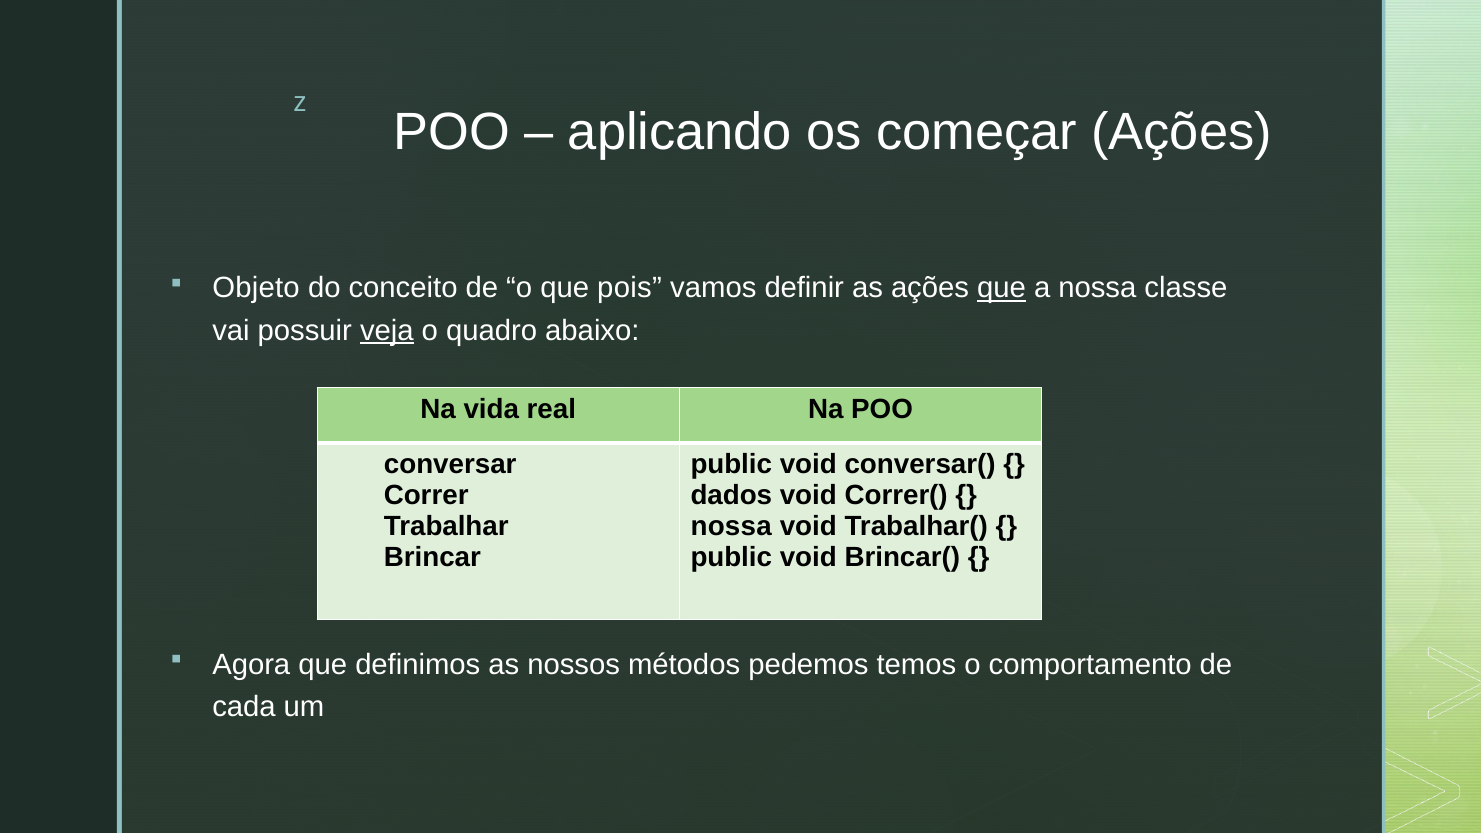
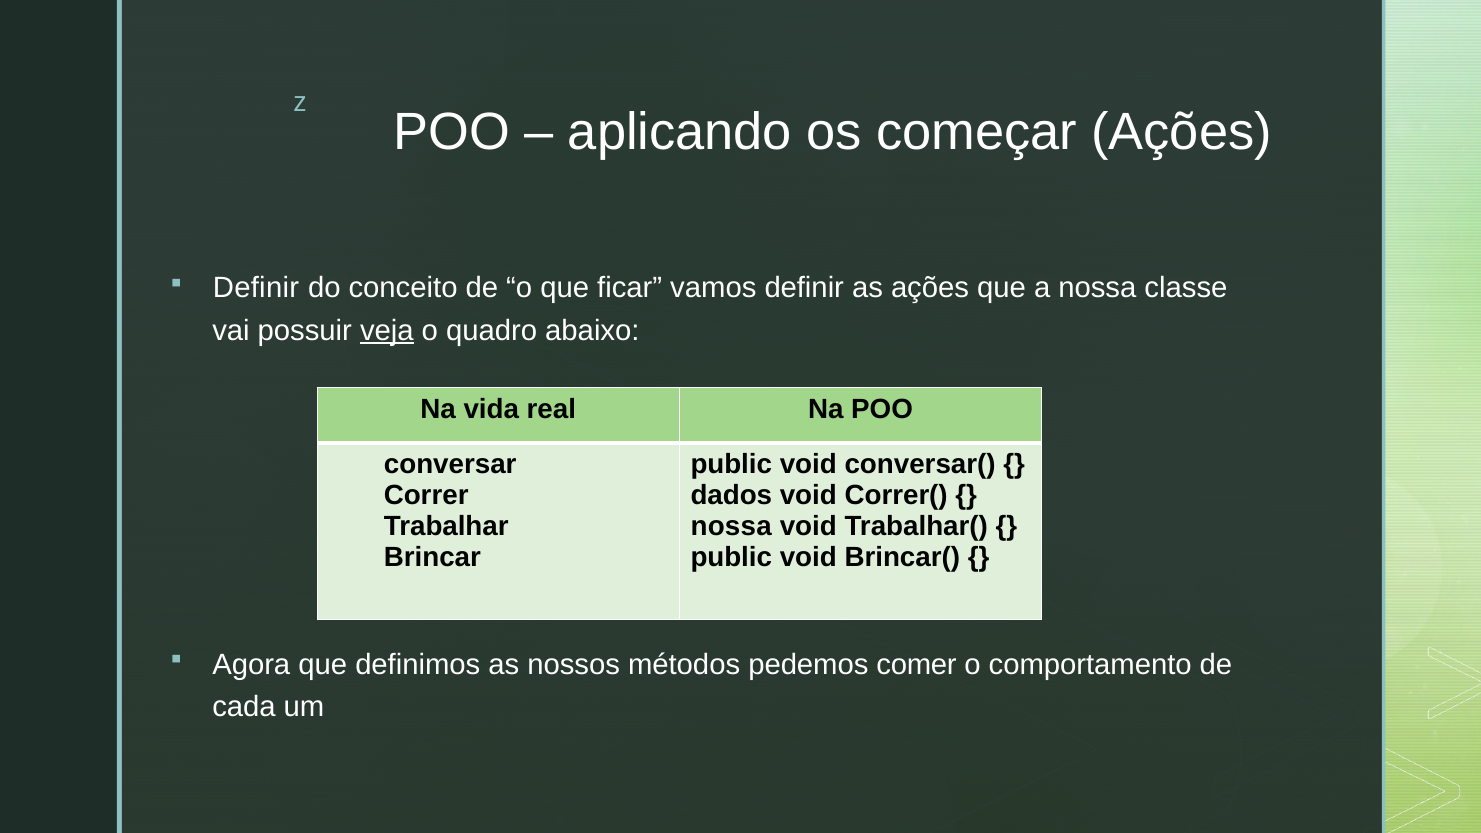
Objeto at (256, 288): Objeto -> Definir
pois: pois -> ficar
que at (1002, 288) underline: present -> none
temos: temos -> comer
